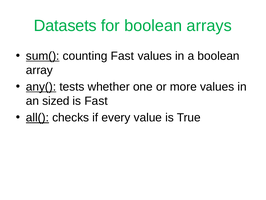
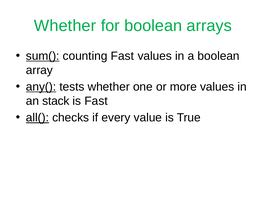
Datasets at (65, 26): Datasets -> Whether
sized: sized -> stack
